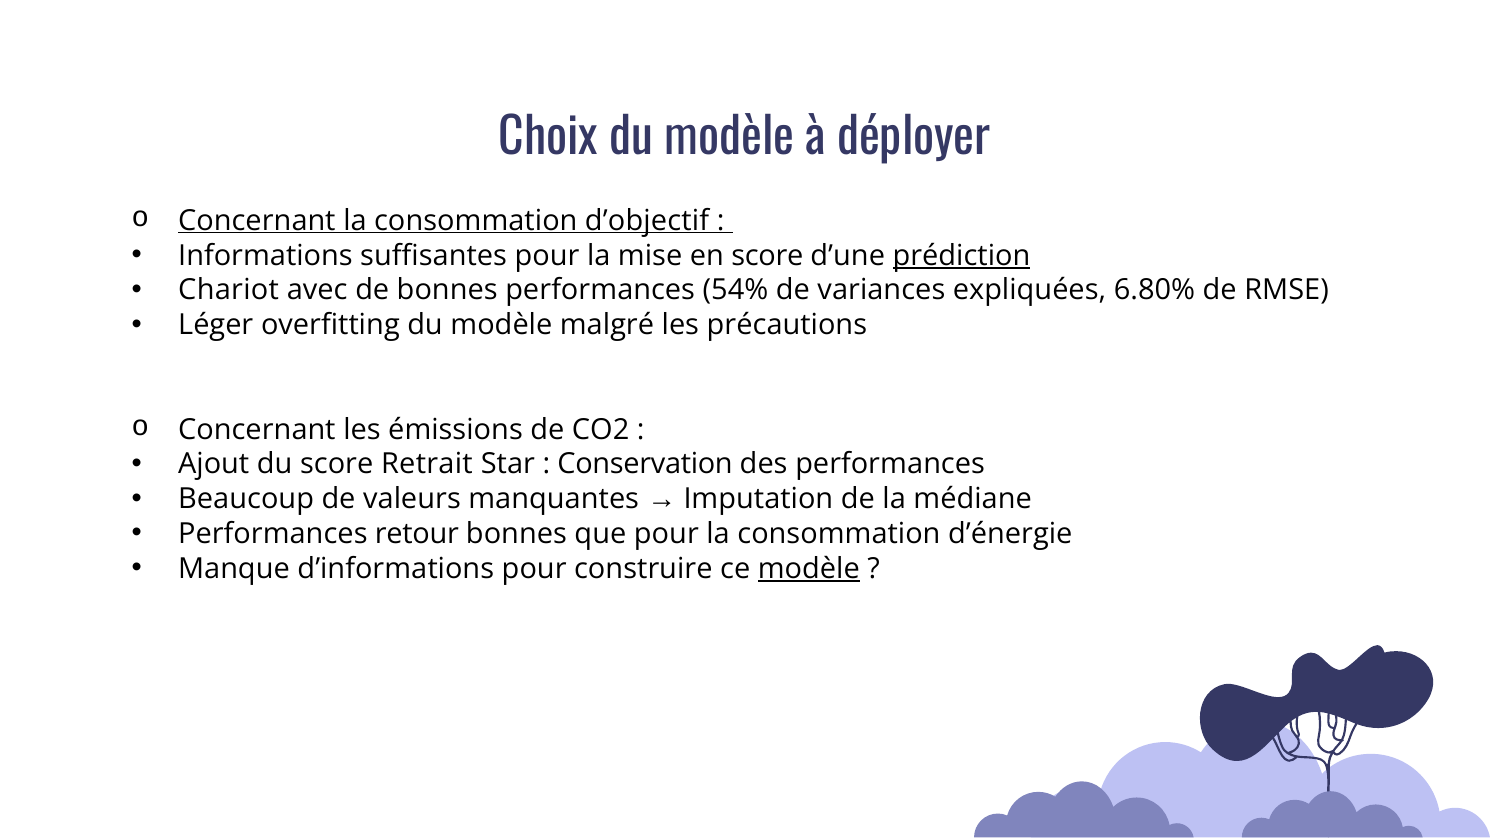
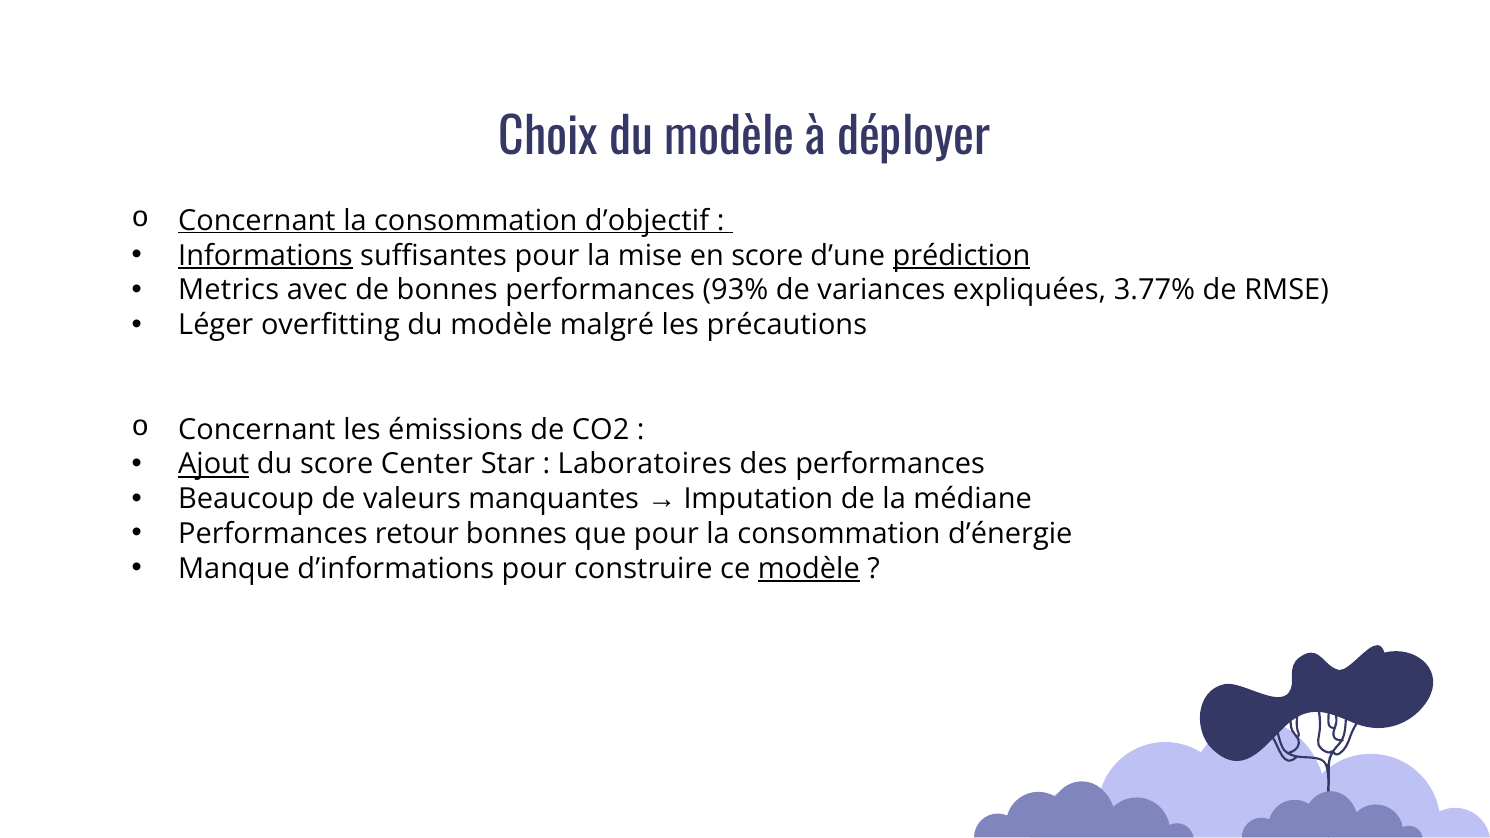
Informations underline: none -> present
Chariot: Chariot -> Metrics
54%: 54% -> 93%
6.80%: 6.80% -> 3.77%
Ajout underline: none -> present
Retrait: Retrait -> Center
Conservation: Conservation -> Laboratoires
